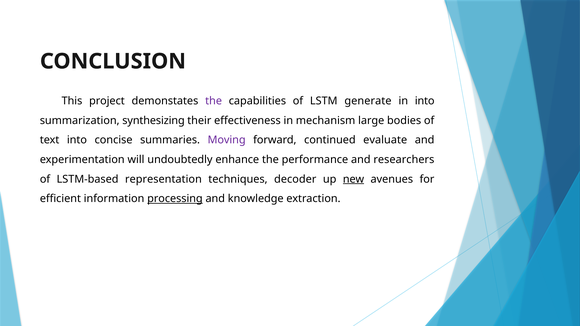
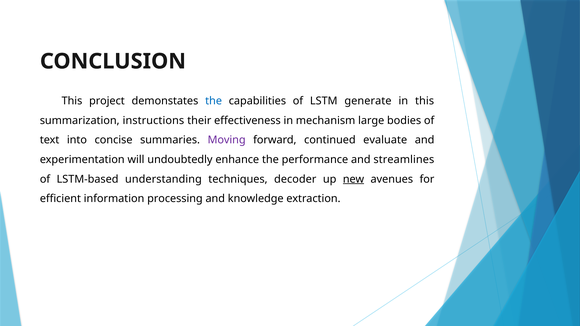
the at (214, 101) colour: purple -> blue
in into: into -> this
synthesizing: synthesizing -> instructions
researchers: researchers -> streamlines
representation: representation -> understanding
processing underline: present -> none
